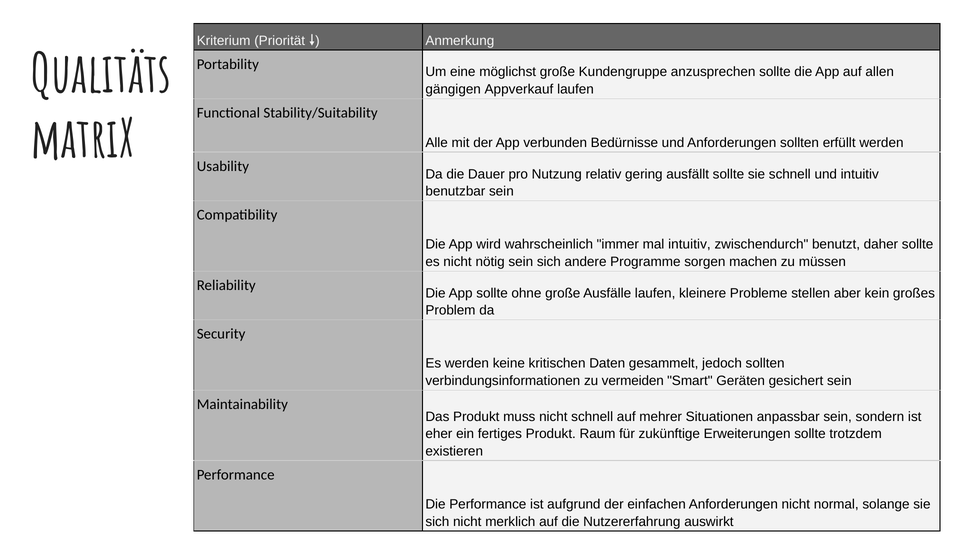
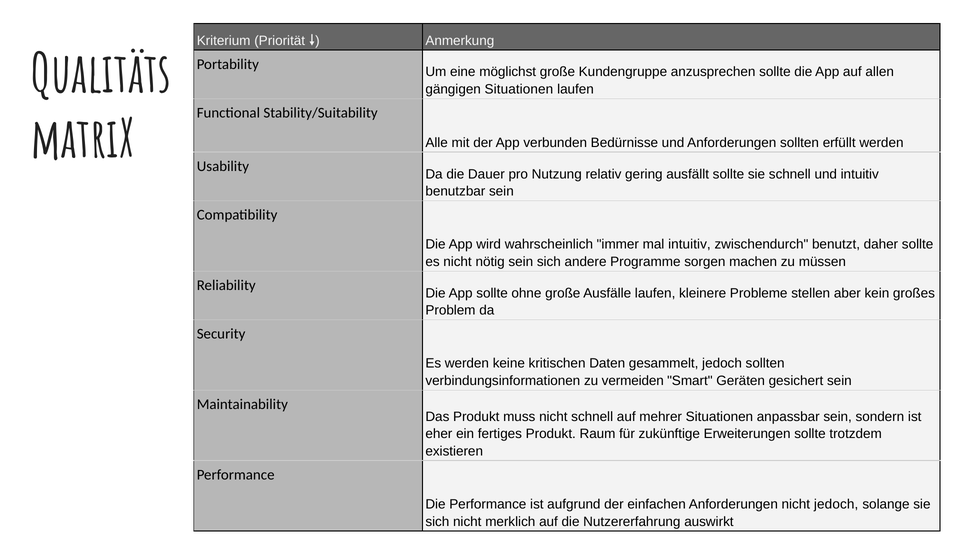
gängigen Appverkauf: Appverkauf -> Situationen
nicht normal: normal -> jedoch
